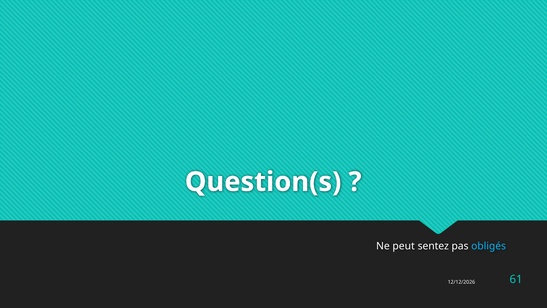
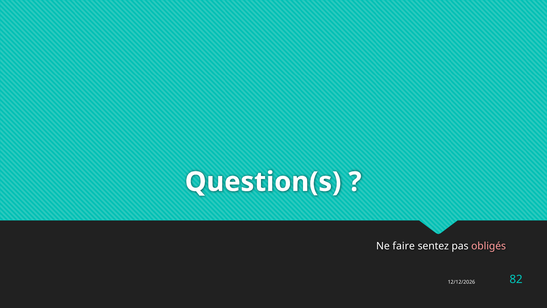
peut: peut -> faire
obligés colour: light blue -> pink
61: 61 -> 82
